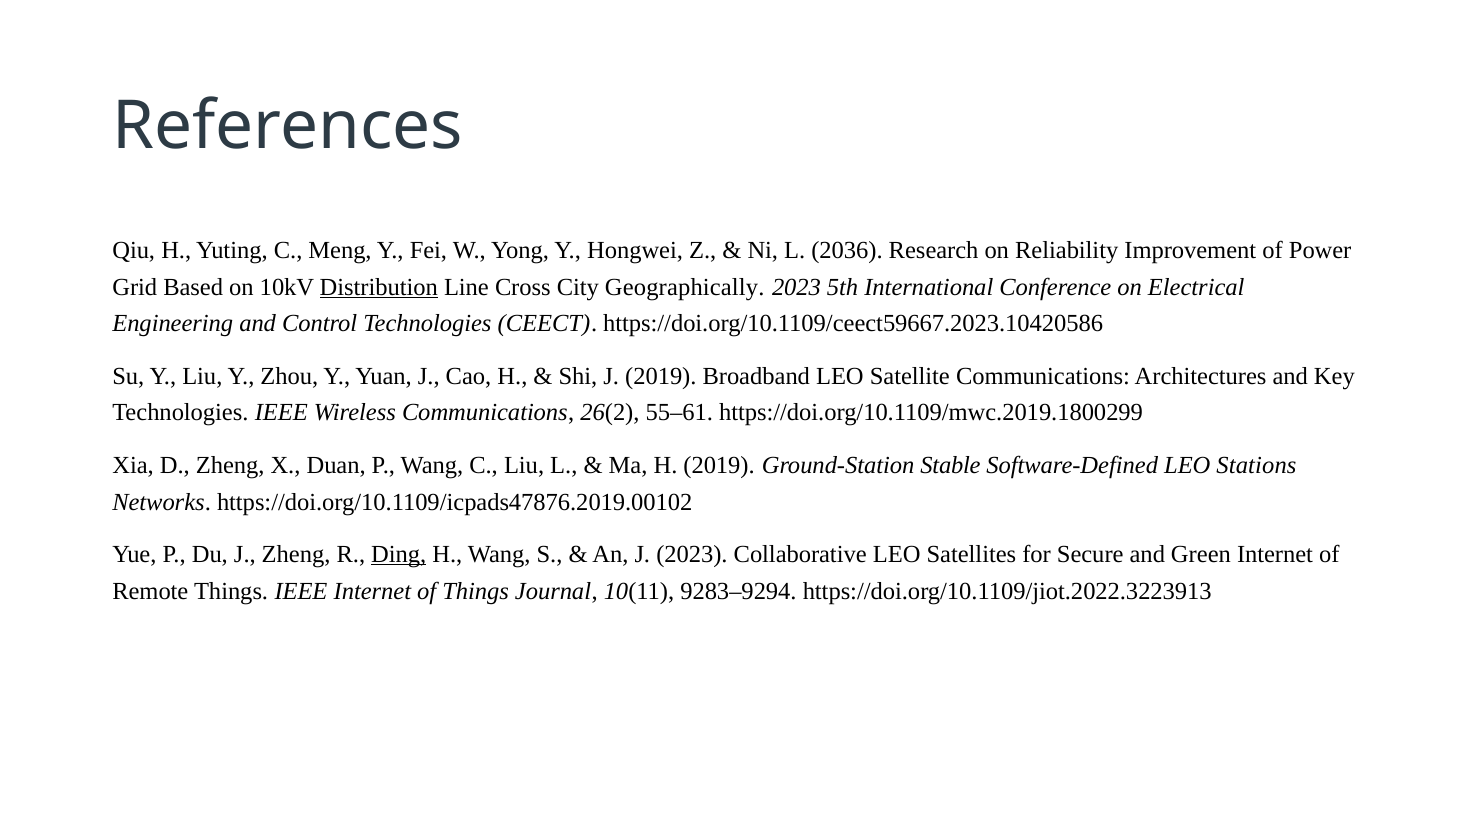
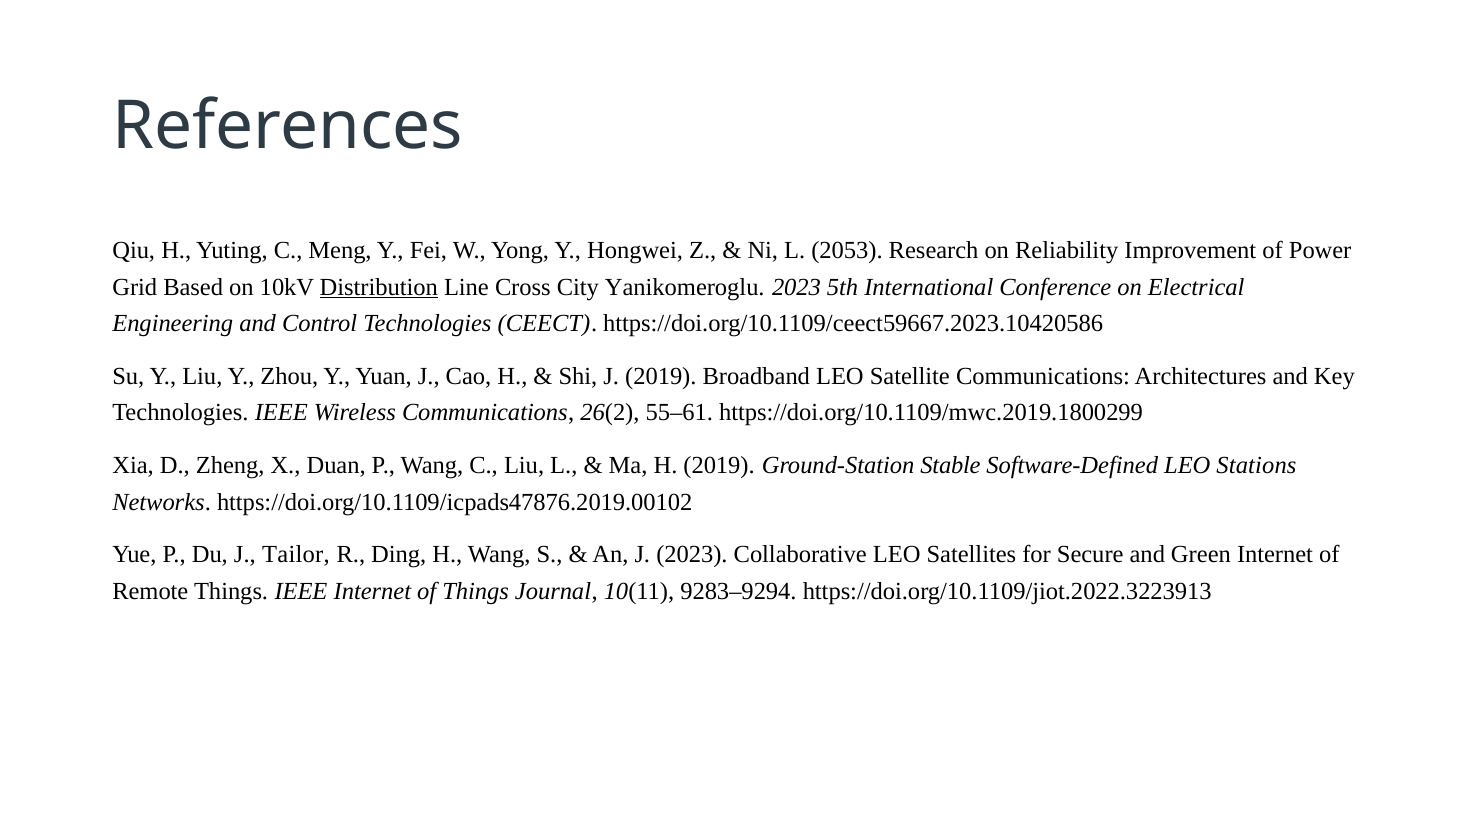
2036: 2036 -> 2053
Geographically: Geographically -> Yanikomeroglu
J Zheng: Zheng -> Tailor
Ding underline: present -> none
